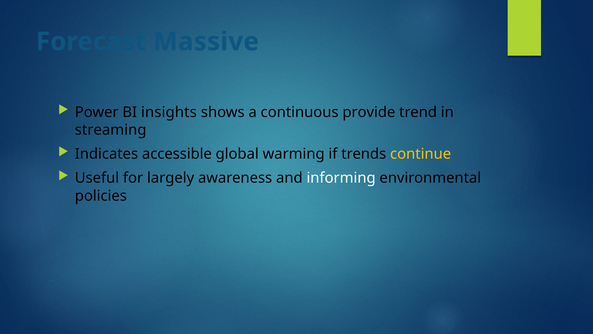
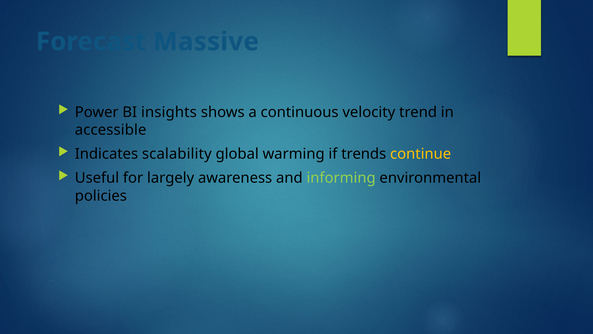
provide: provide -> velocity
streaming: streaming -> accessible
accessible: accessible -> scalability
informing colour: white -> light green
